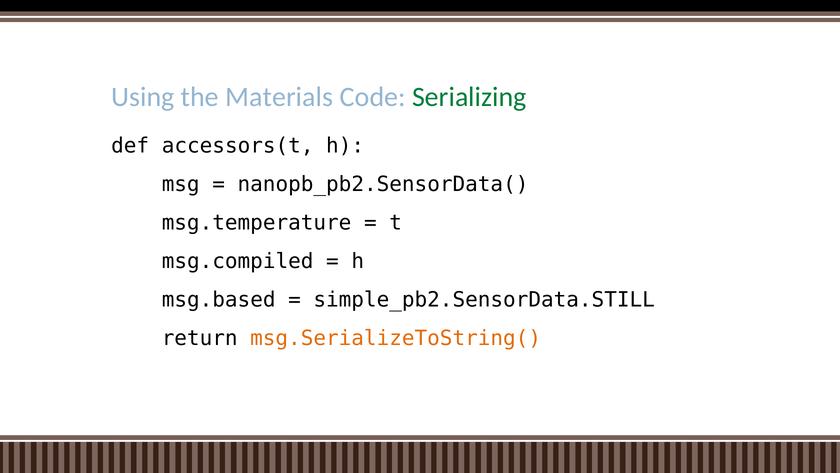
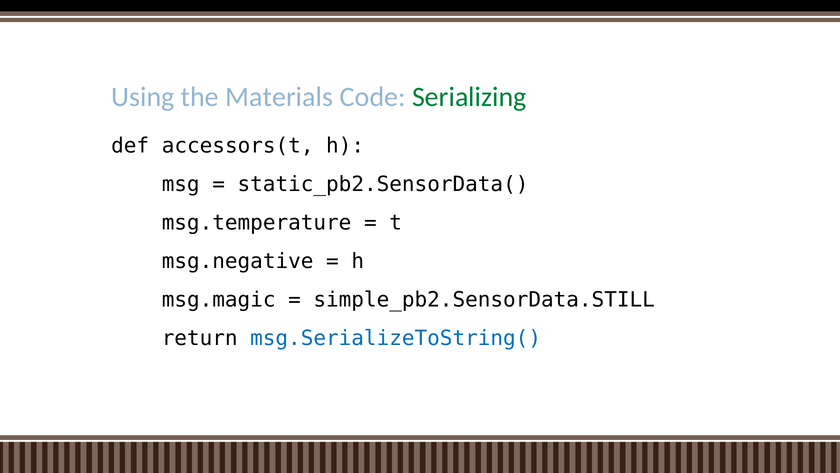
nanopb_pb2.SensorData(: nanopb_pb2.SensorData( -> static_pb2.SensorData(
msg.compiled: msg.compiled -> msg.negative
msg.based: msg.based -> msg.magic
msg.SerializeToString( colour: orange -> blue
